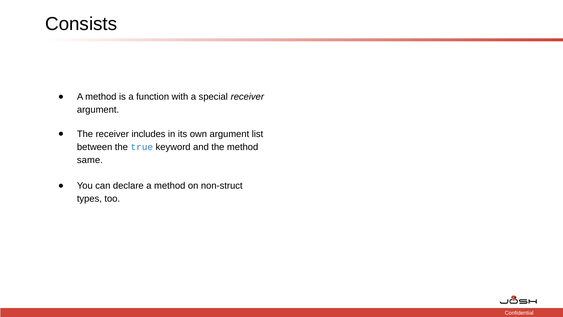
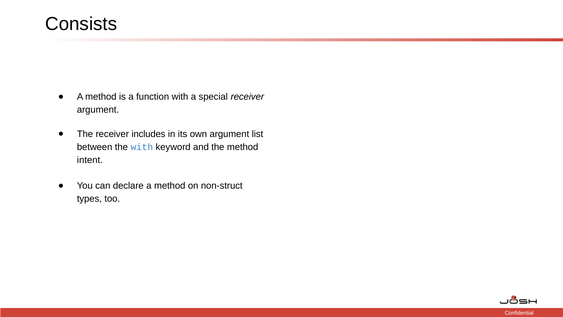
the true: true -> with
same: same -> intent
